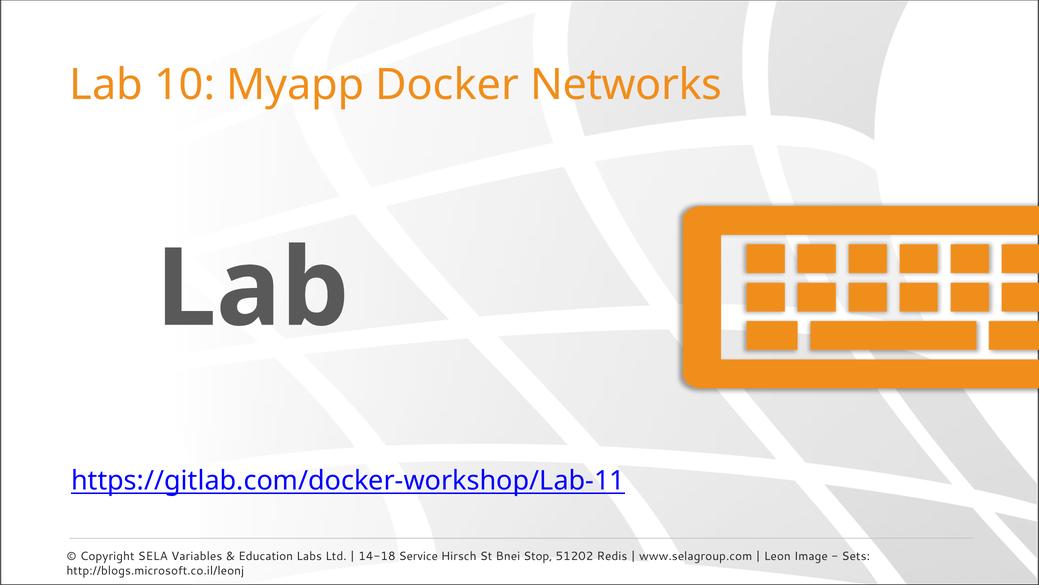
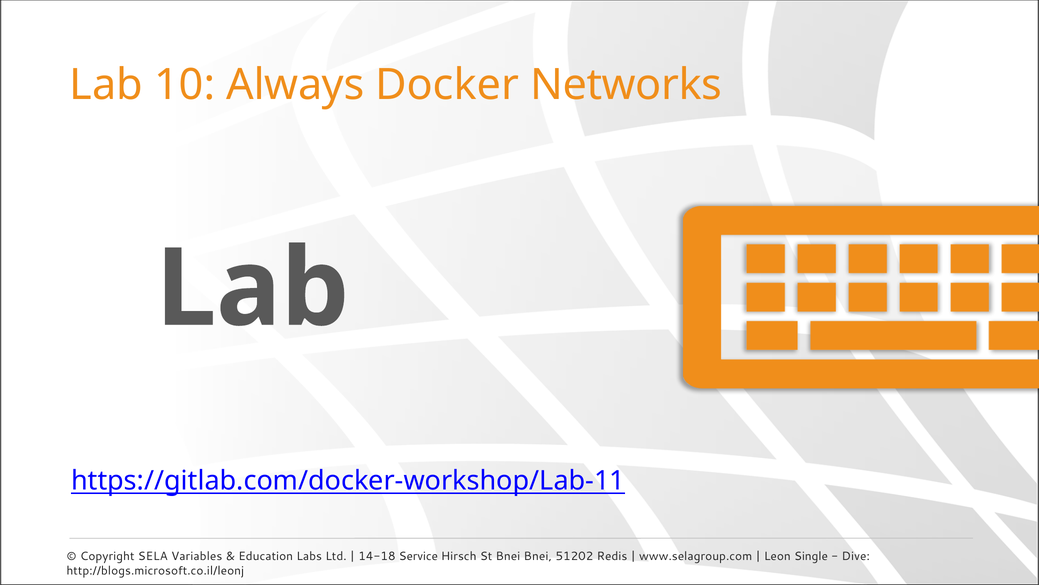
Myapp: Myapp -> Always
Bnei Stop: Stop -> Bnei
Image: Image -> Single
Sets: Sets -> Dive
